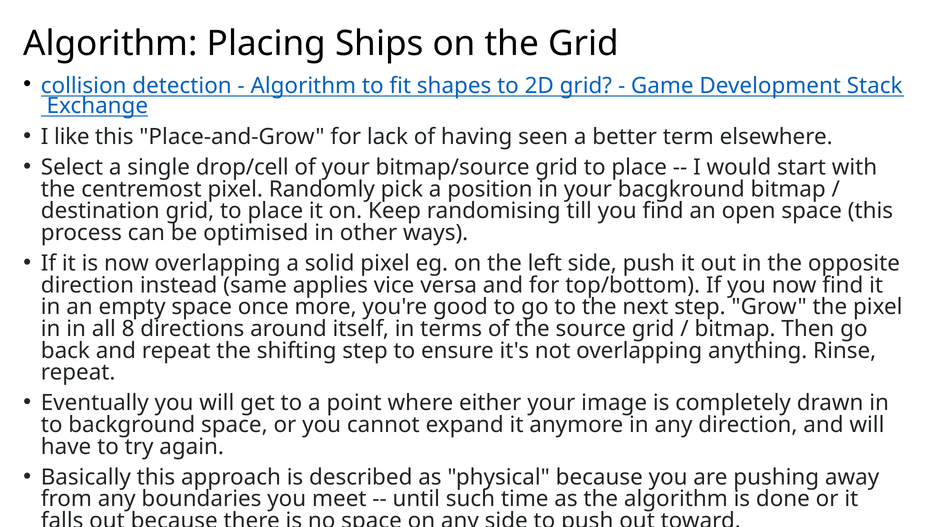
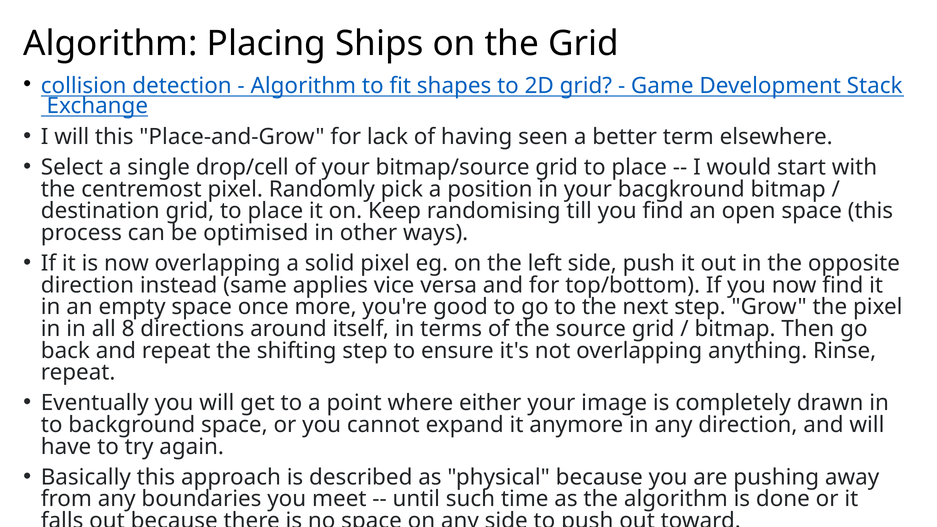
I like: like -> will
